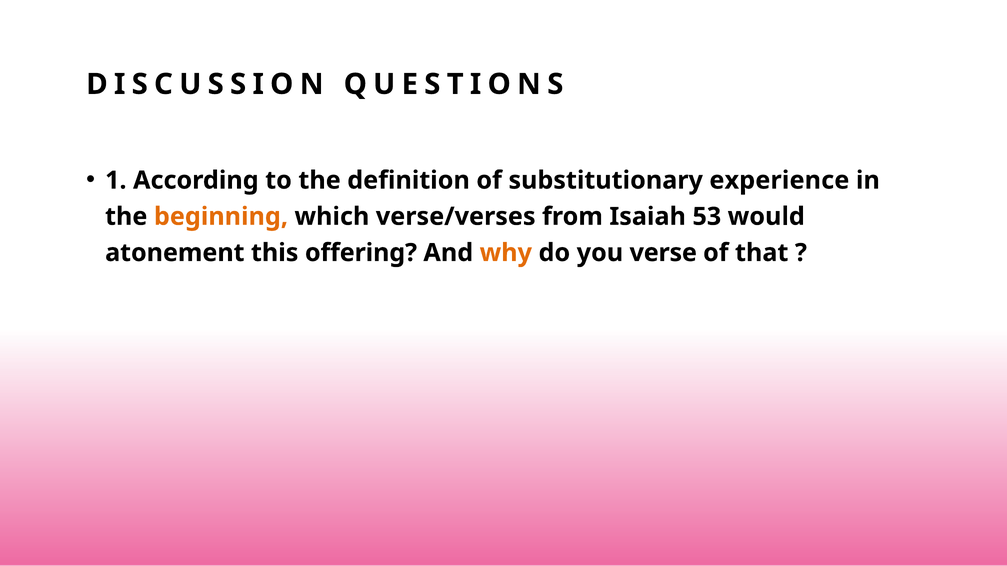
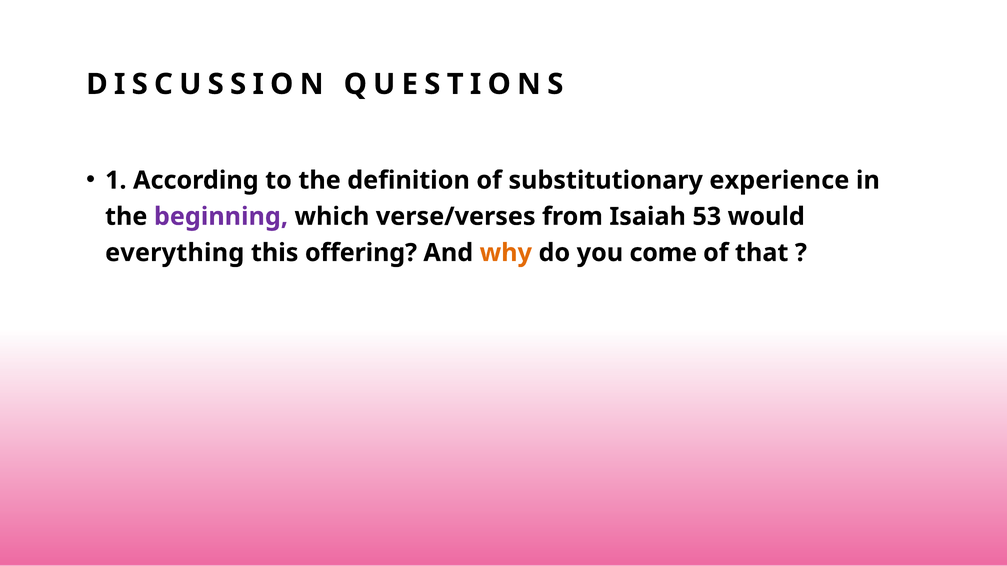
beginning colour: orange -> purple
atonement: atonement -> everything
verse: verse -> come
